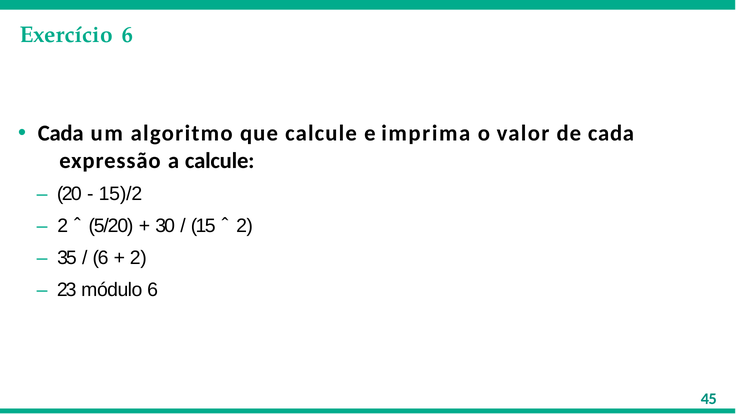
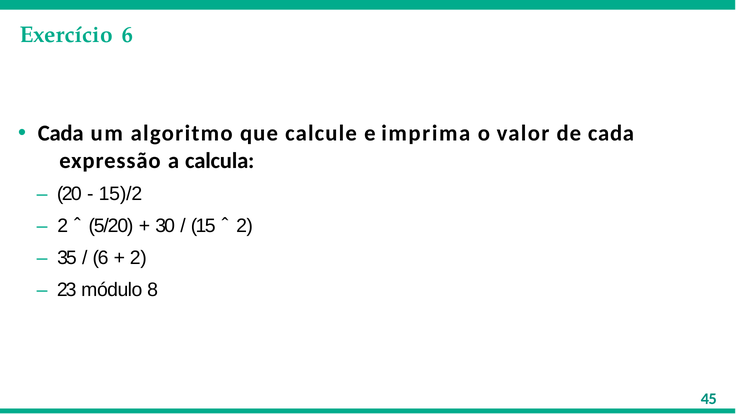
a calcule: calcule -> calcula
módulo 6: 6 -> 8
